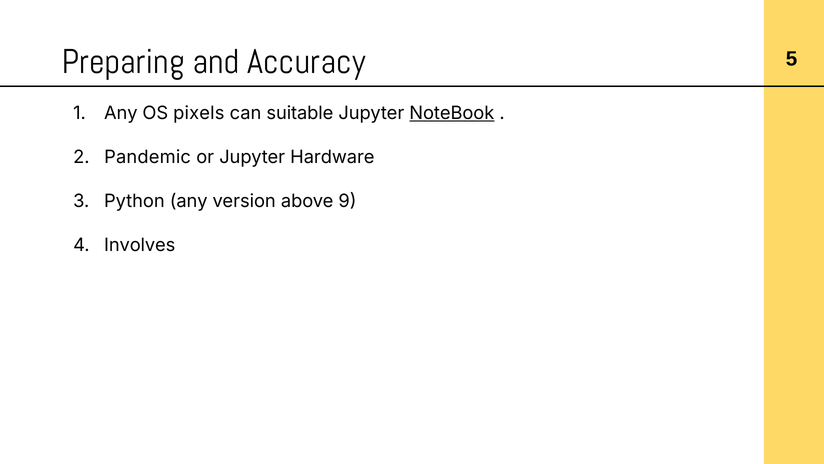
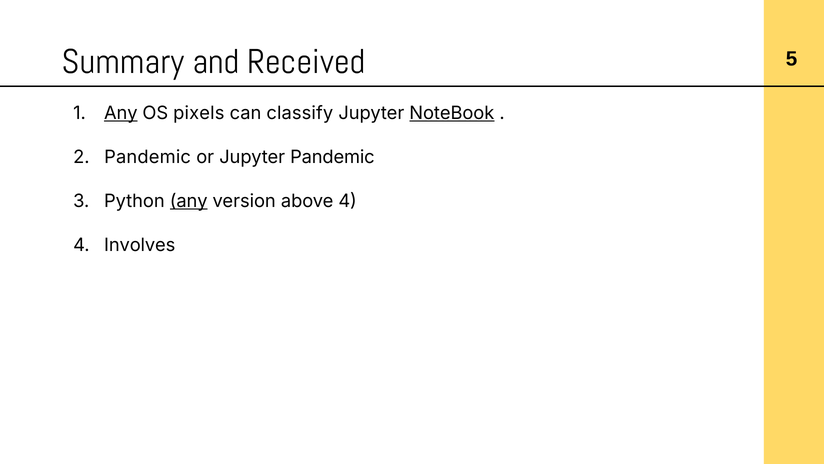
Preparing: Preparing -> Summary
Accuracy: Accuracy -> Received
Any at (121, 113) underline: none -> present
suitable: suitable -> classify
Jupyter Hardware: Hardware -> Pandemic
any at (189, 201) underline: none -> present
above 9: 9 -> 4
